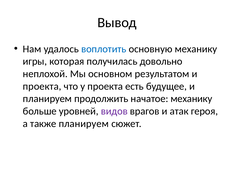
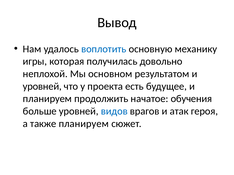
проекта at (42, 87): проекта -> уровней
начатое механику: механику -> обучения
видов colour: purple -> blue
